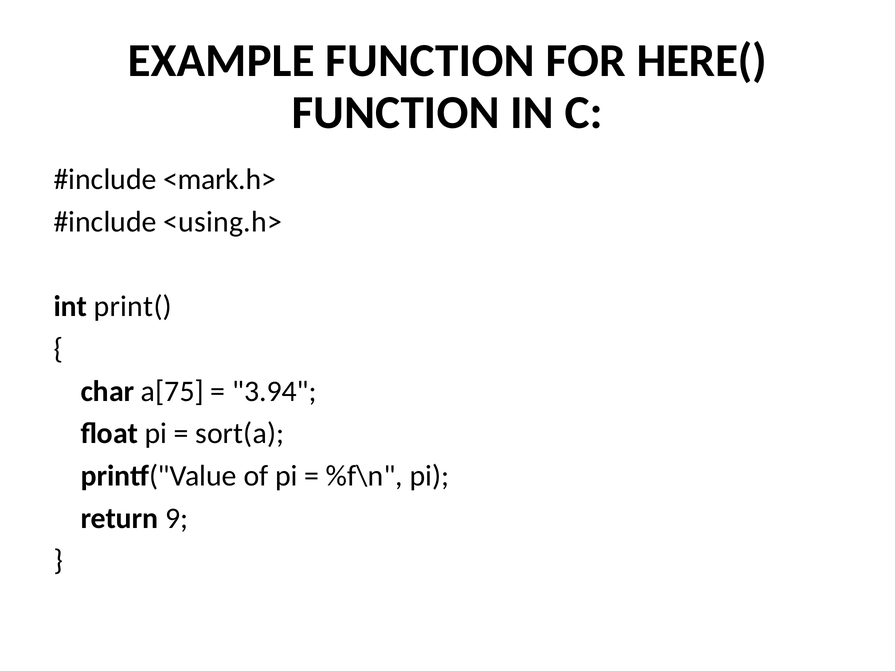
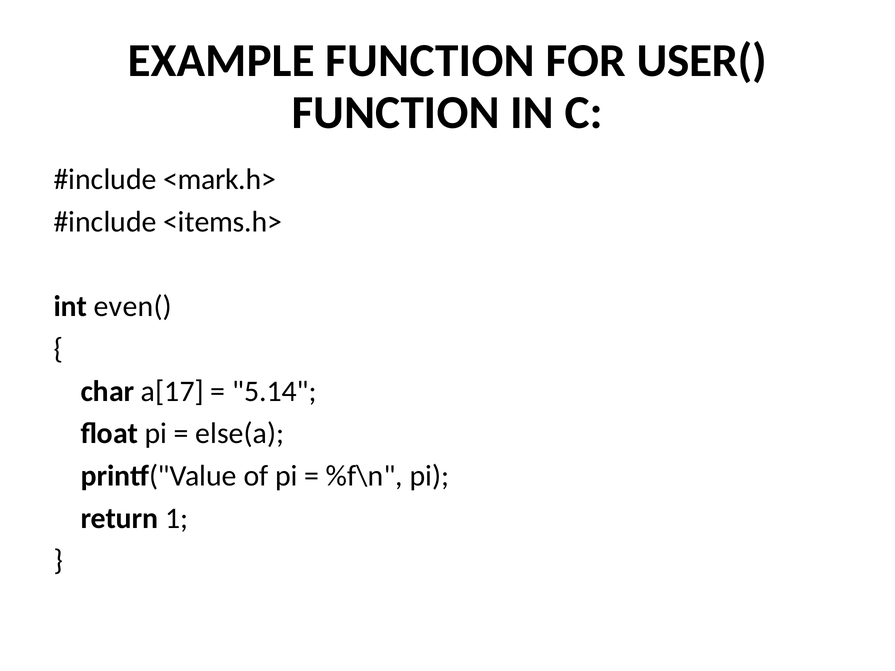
HERE(: HERE( -> USER(
<using.h>: <using.h> -> <items.h>
print(: print( -> even(
a[75: a[75 -> a[17
3.94: 3.94 -> 5.14
sort(a: sort(a -> else(a
9: 9 -> 1
